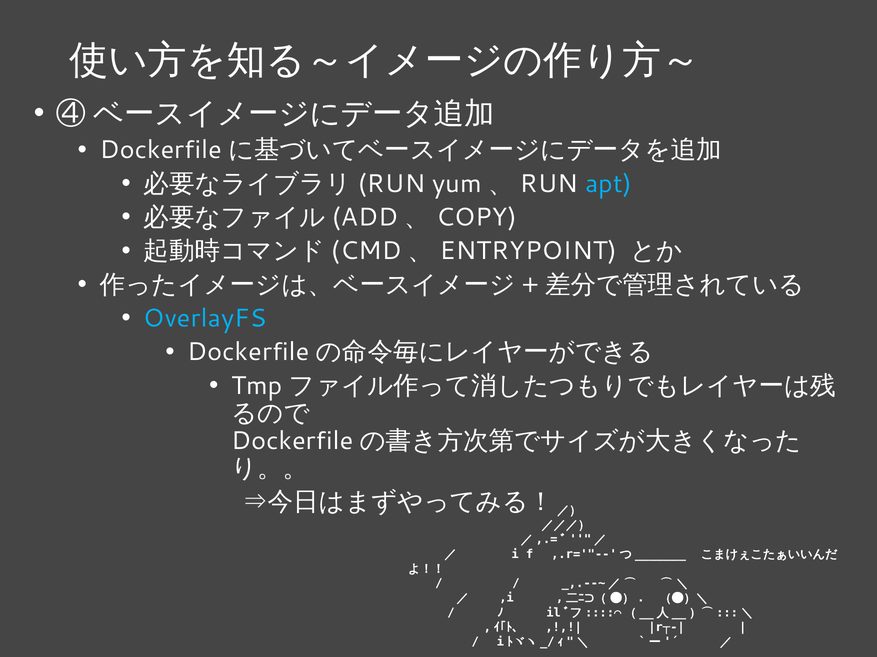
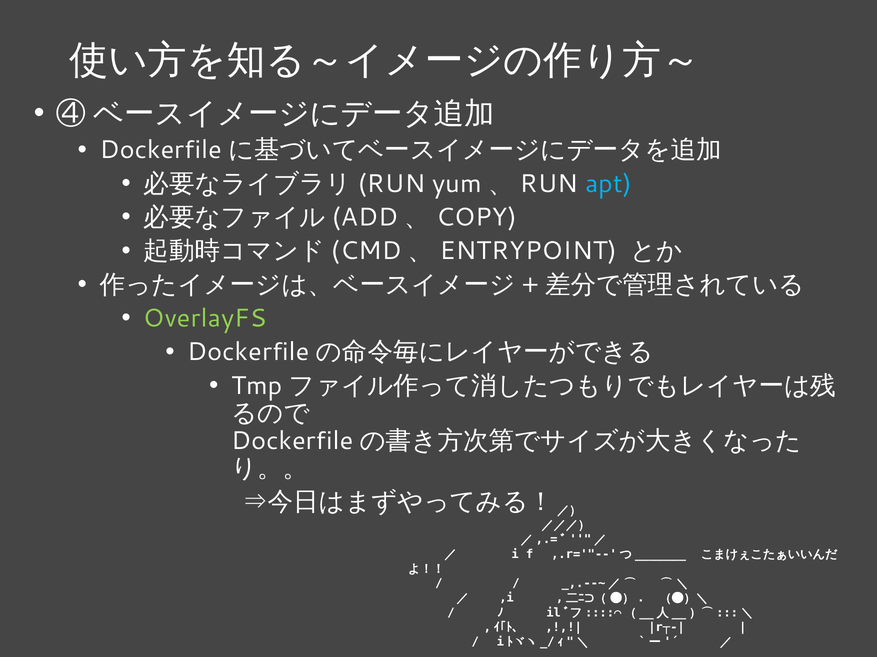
OverlayFS colour: light blue -> light green
